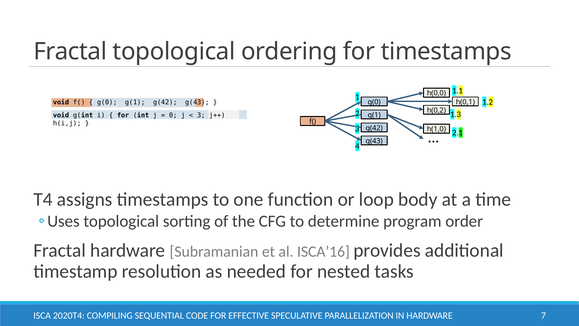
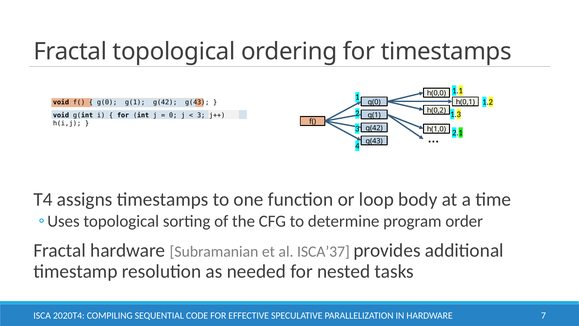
ISCA’16: ISCA’16 -> ISCA’37
